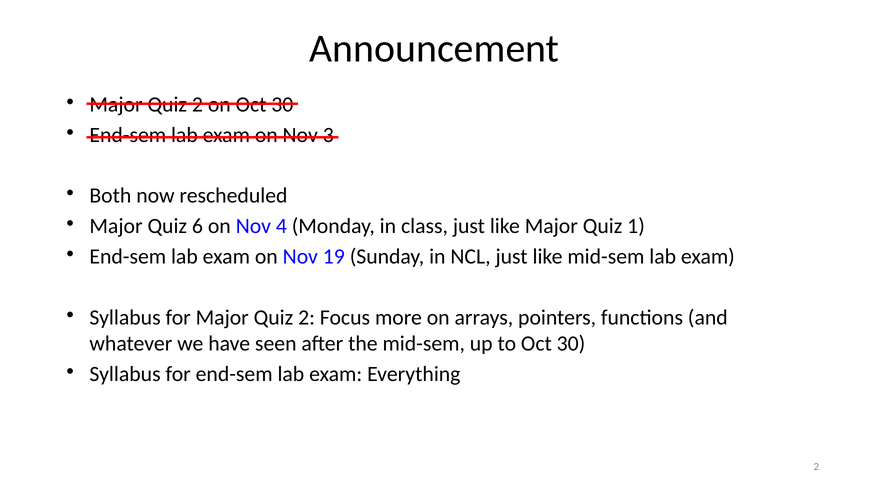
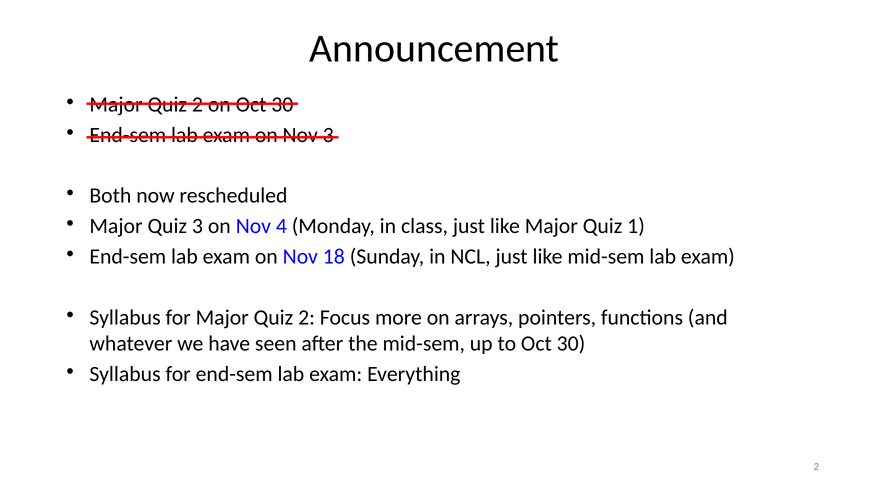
Quiz 6: 6 -> 3
19: 19 -> 18
